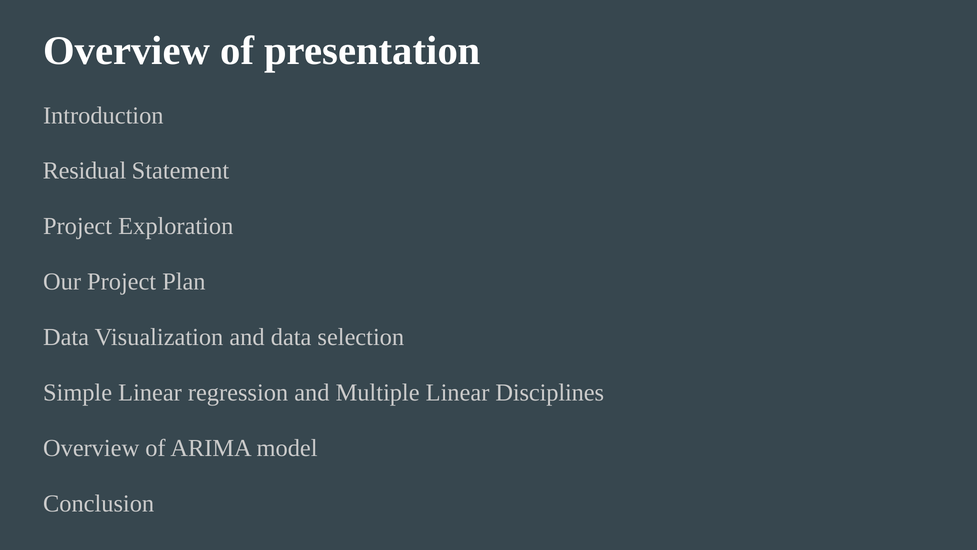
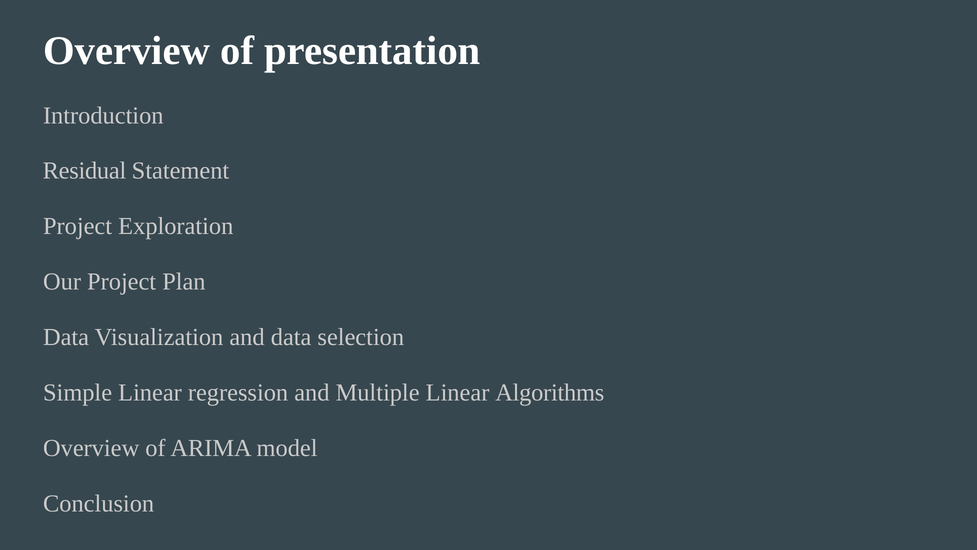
Disciplines: Disciplines -> Algorithms
